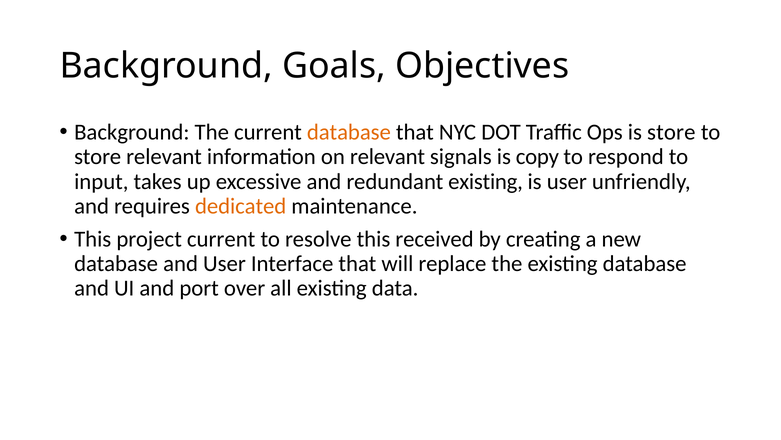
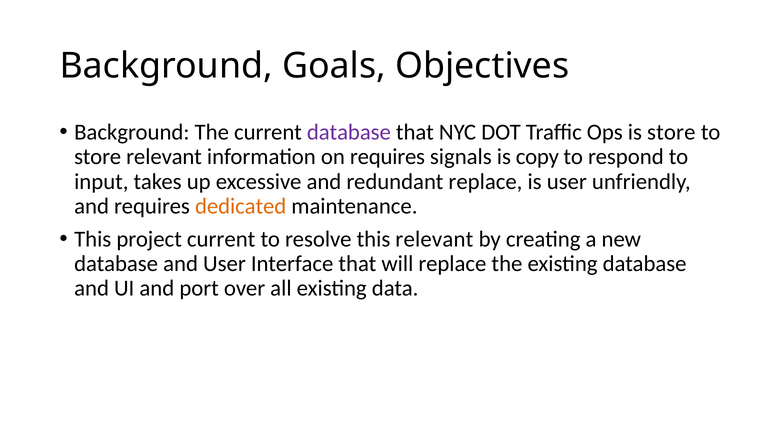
database at (349, 132) colour: orange -> purple
on relevant: relevant -> requires
redundant existing: existing -> replace
this received: received -> relevant
